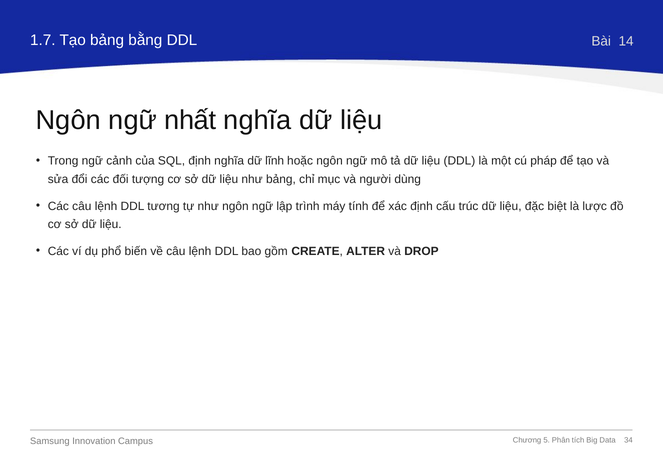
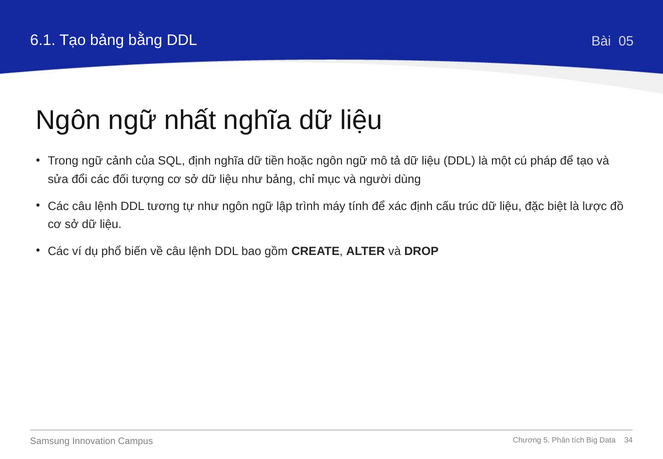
1.7: 1.7 -> 6.1
14: 14 -> 05
lĩnh: lĩnh -> tiền
